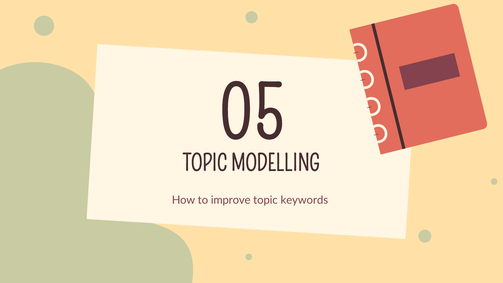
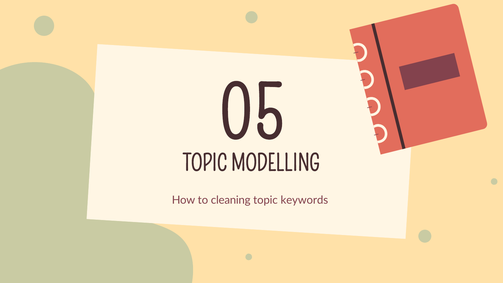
improve: improve -> cleaning
